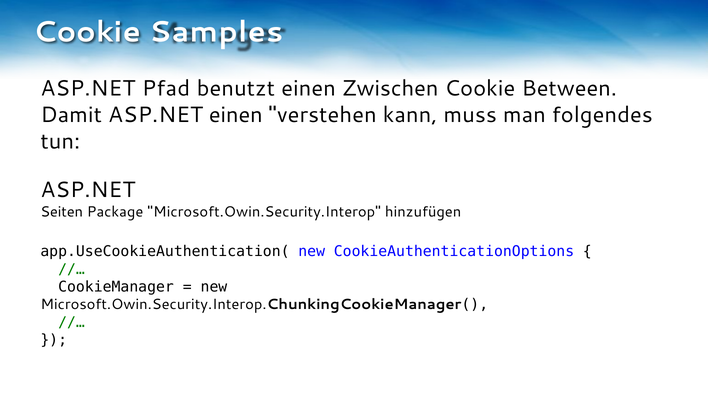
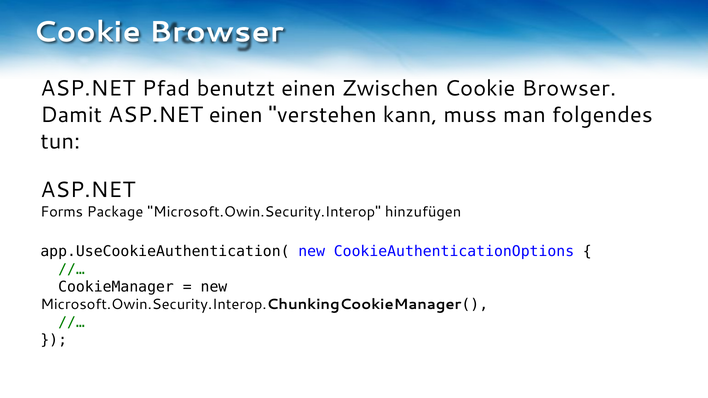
Samples at (216, 32): Samples -> Browser
Between at (569, 88): Between -> Browser
Seiten: Seiten -> Forms
